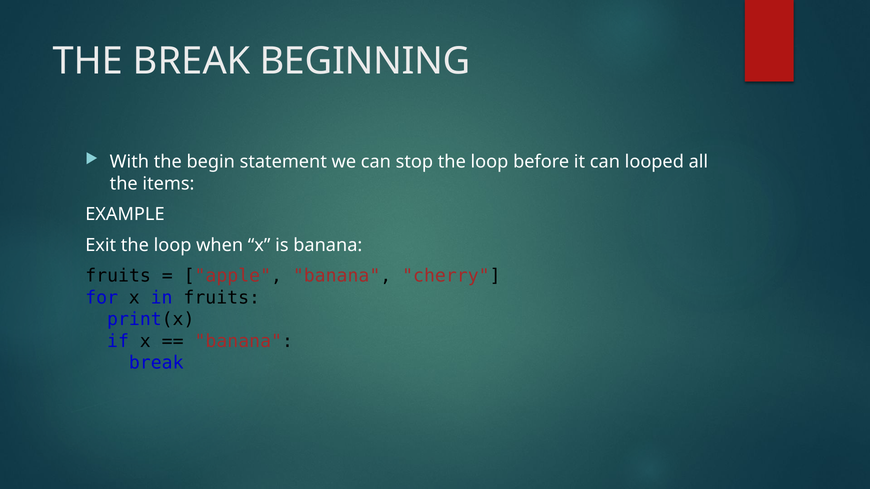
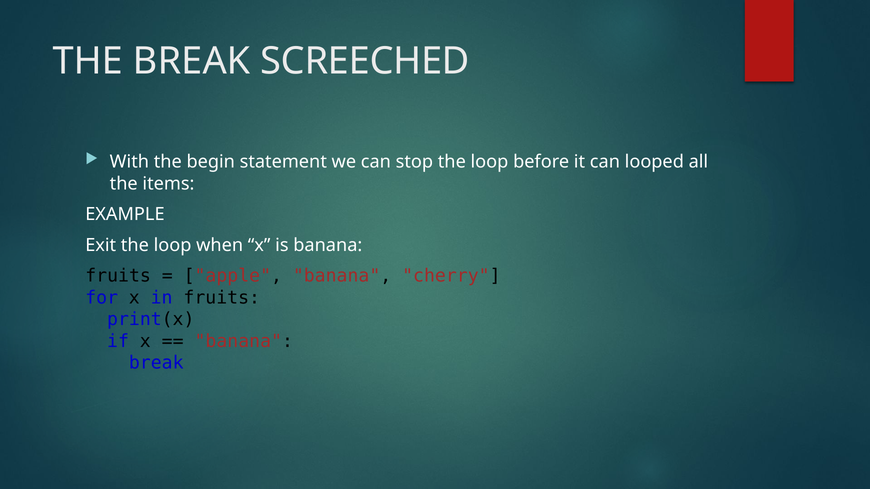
BEGINNING: BEGINNING -> SCREECHED
